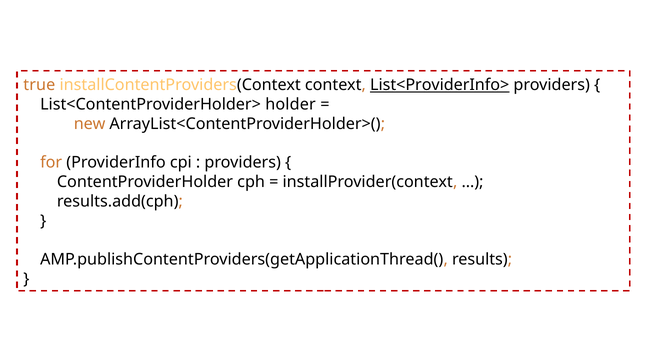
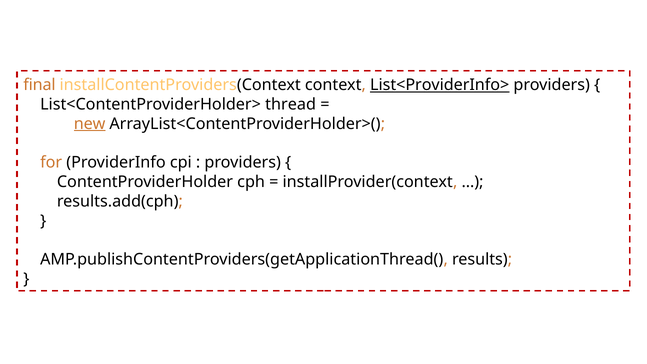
true: true -> final
holder: holder -> thread
new underline: none -> present
